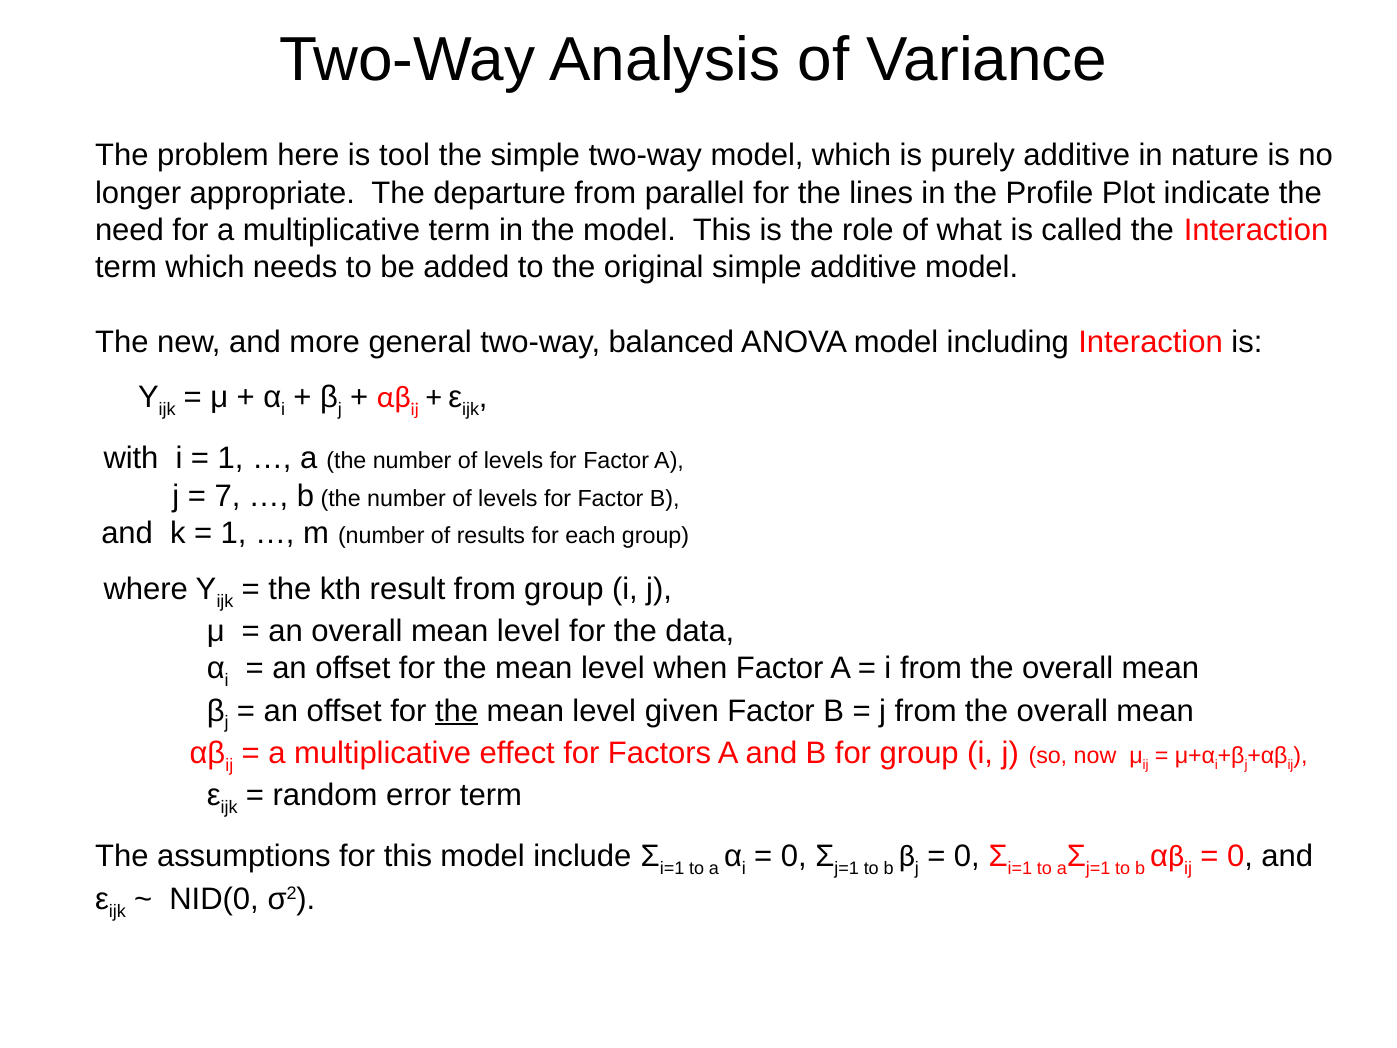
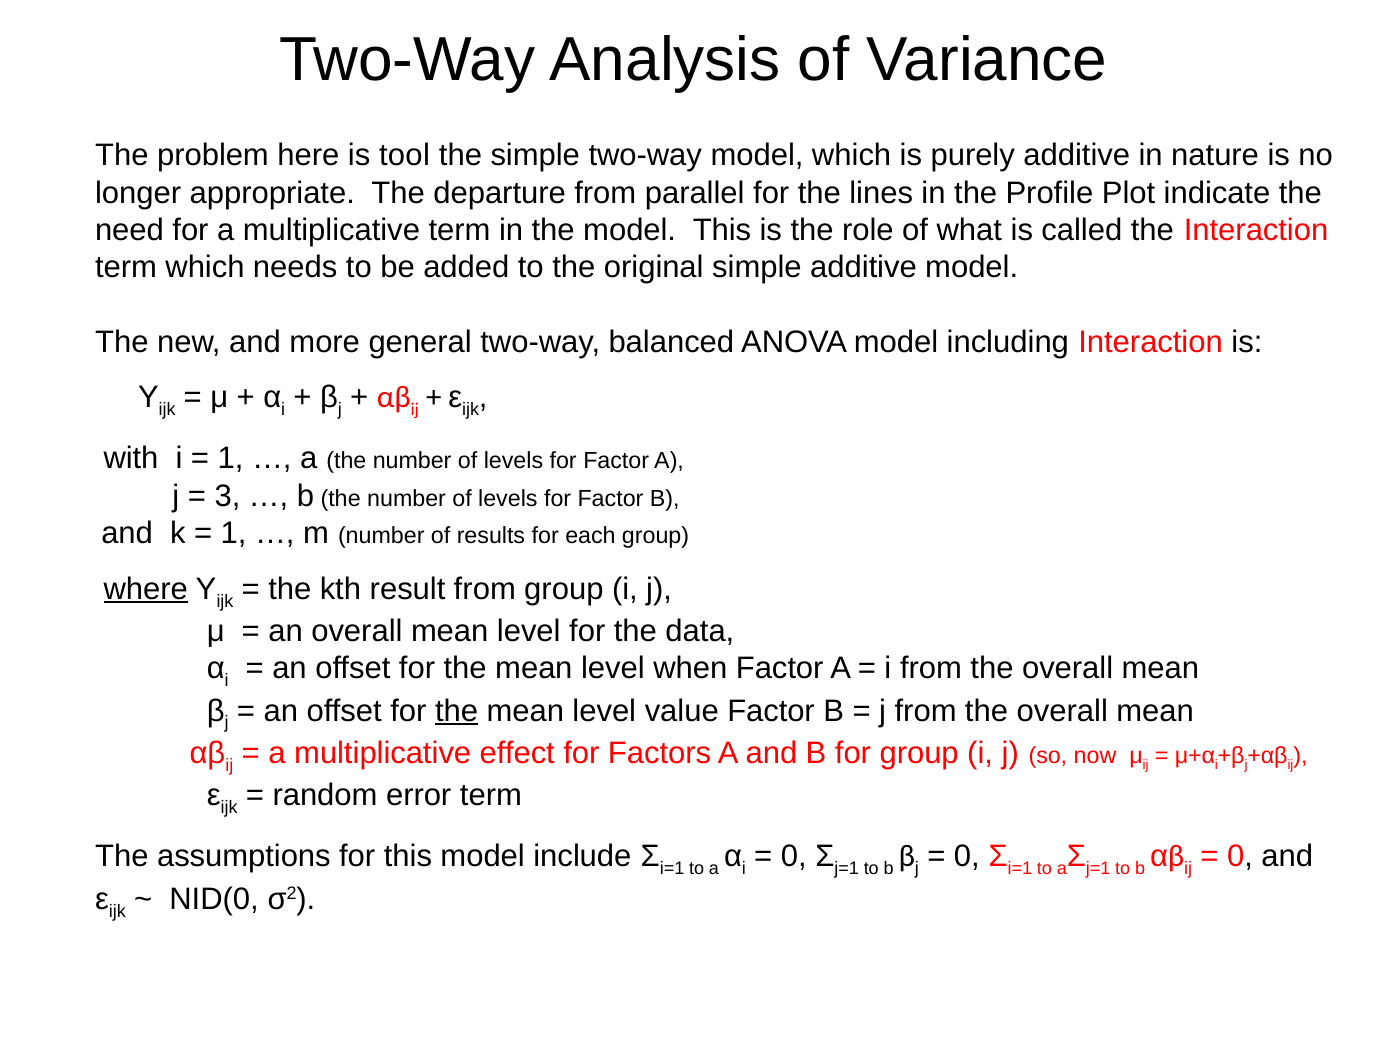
7: 7 -> 3
where underline: none -> present
given: given -> value
